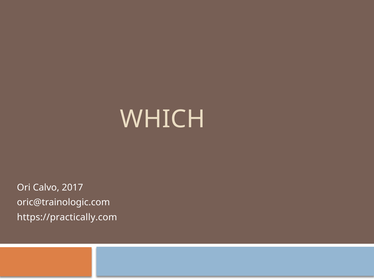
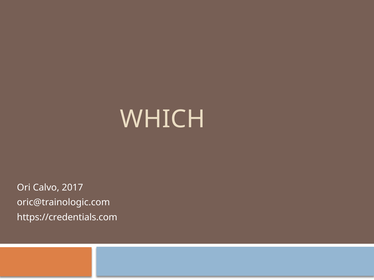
https://practically.com: https://practically.com -> https://credentials.com
